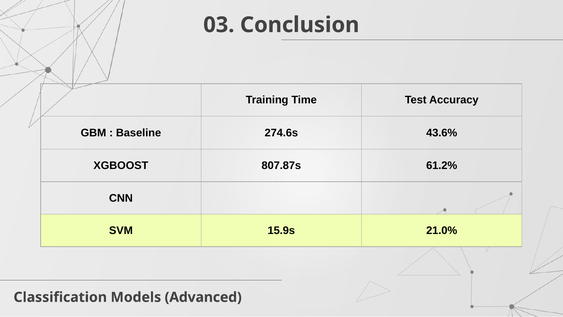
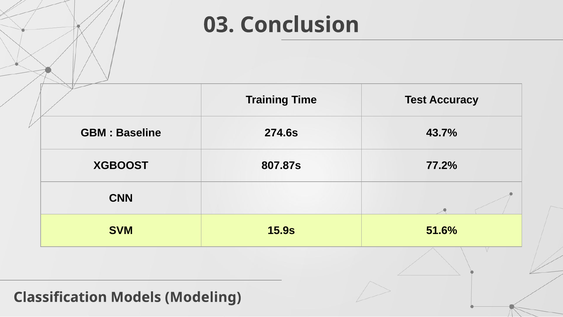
43.6%: 43.6% -> 43.7%
61.2%: 61.2% -> 77.2%
21.0%: 21.0% -> 51.6%
Advanced: Advanced -> Modeling
